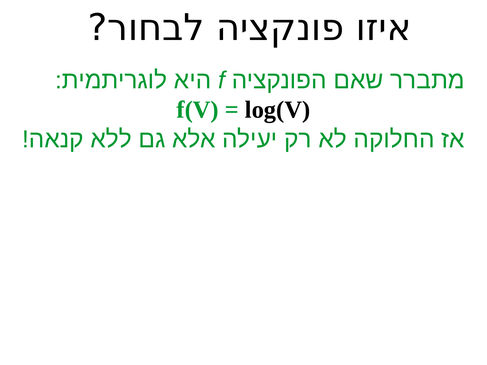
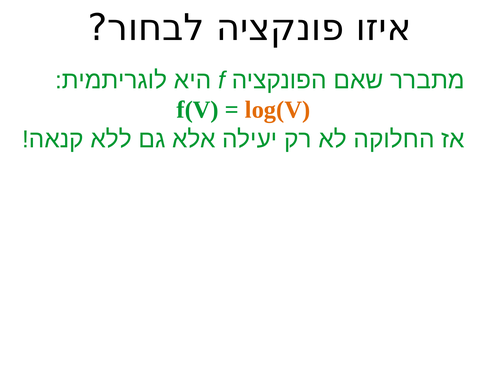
log(V colour: black -> orange
